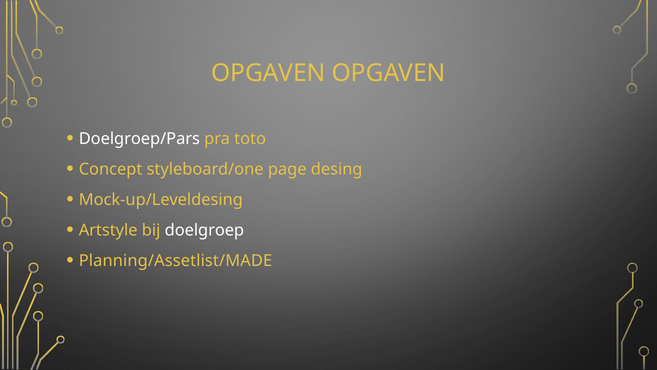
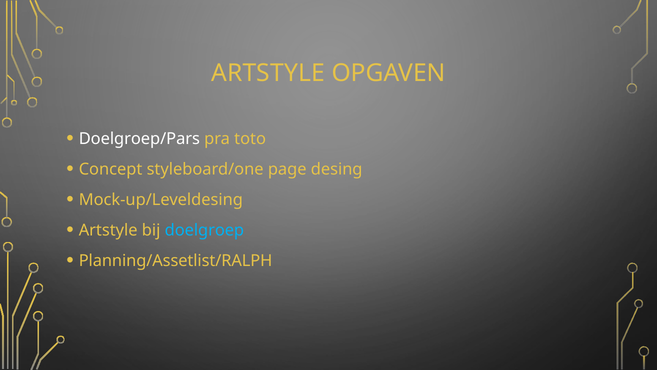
OPGAVEN at (268, 73): OPGAVEN -> ARTSTYLE
doelgroep colour: white -> light blue
Planning/Assetlist/MADE: Planning/Assetlist/MADE -> Planning/Assetlist/RALPH
